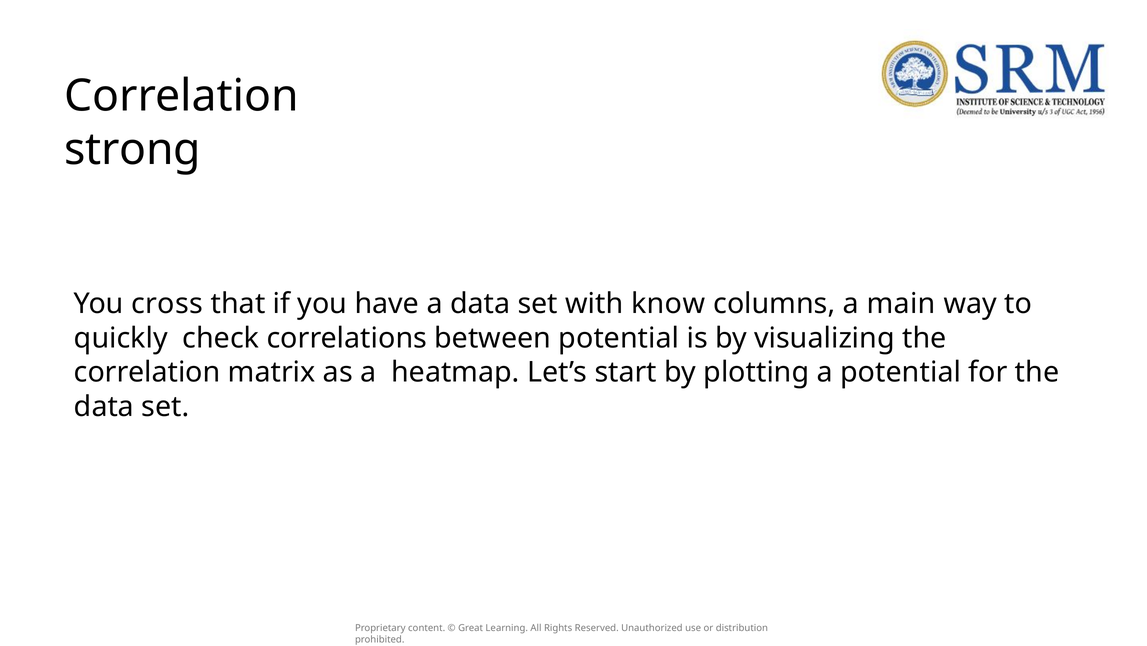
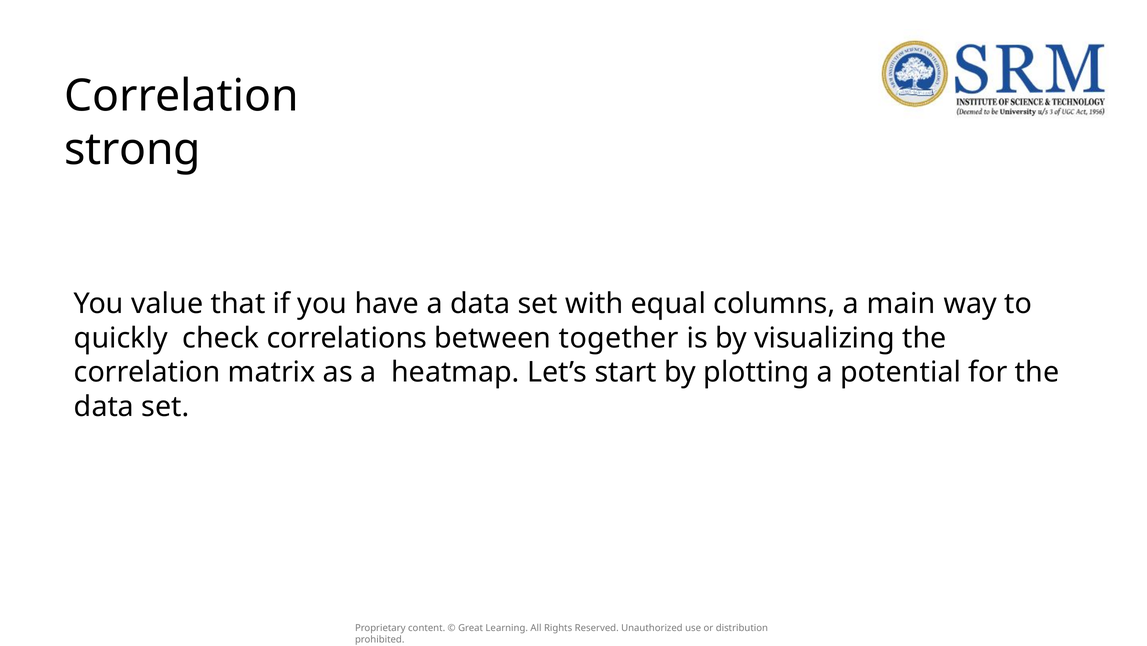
cross: cross -> value
know: know -> equal
between potential: potential -> together
